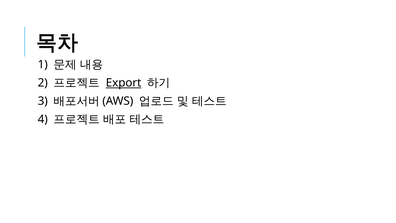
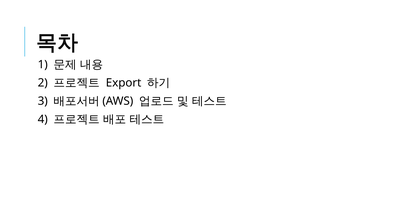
Export underline: present -> none
